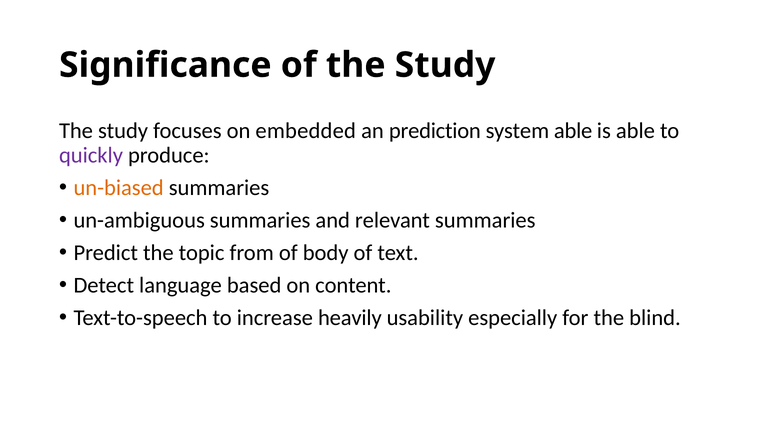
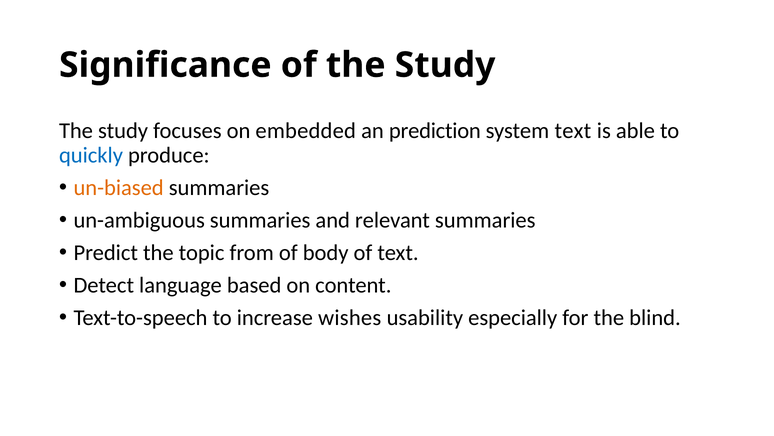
system able: able -> text
quickly colour: purple -> blue
heavily: heavily -> wishes
